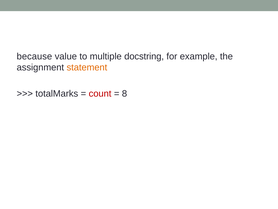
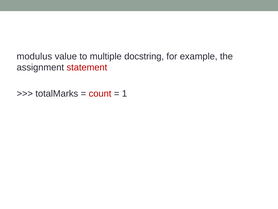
because: because -> modulus
statement colour: orange -> red
8: 8 -> 1
